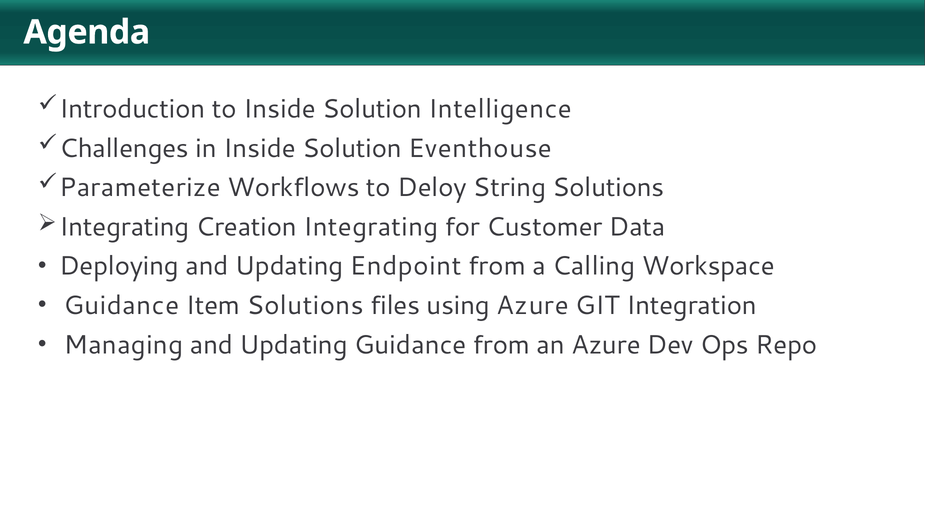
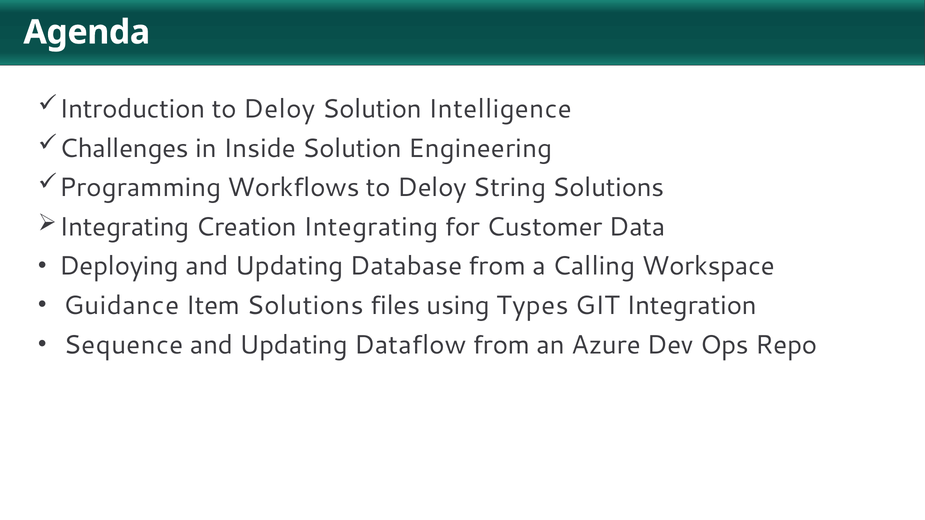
Introduction to Inside: Inside -> Deloy
Eventhouse: Eventhouse -> Engineering
Parameterize: Parameterize -> Programming
Endpoint: Endpoint -> Database
using Azure: Azure -> Types
Managing: Managing -> Sequence
Updating Guidance: Guidance -> Dataflow
